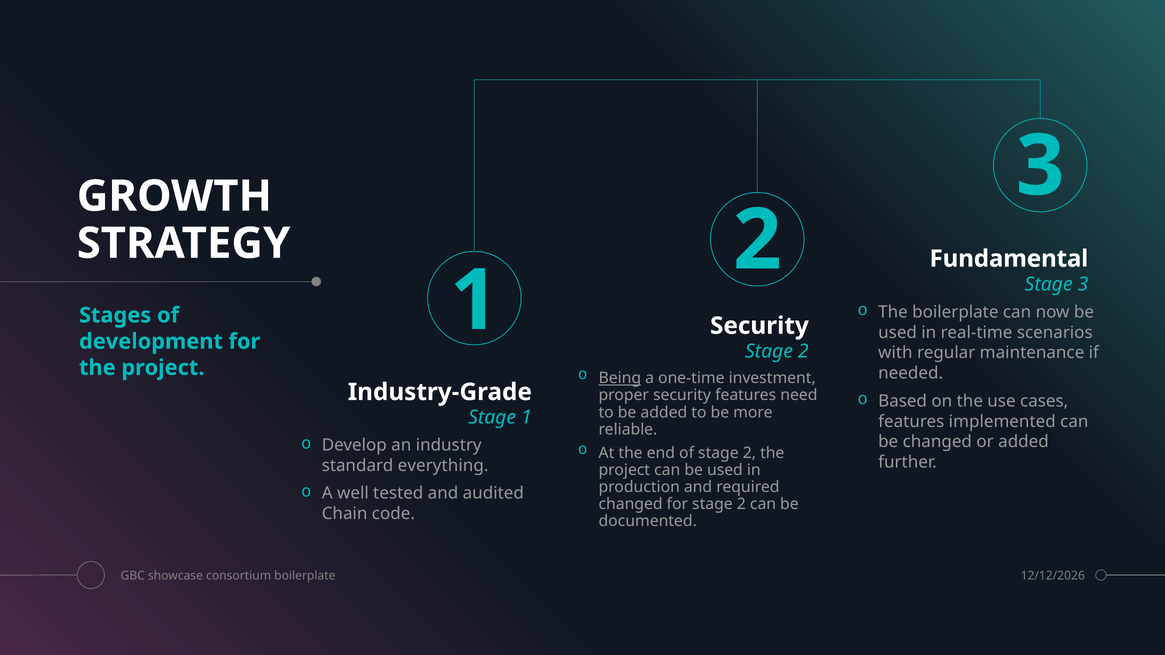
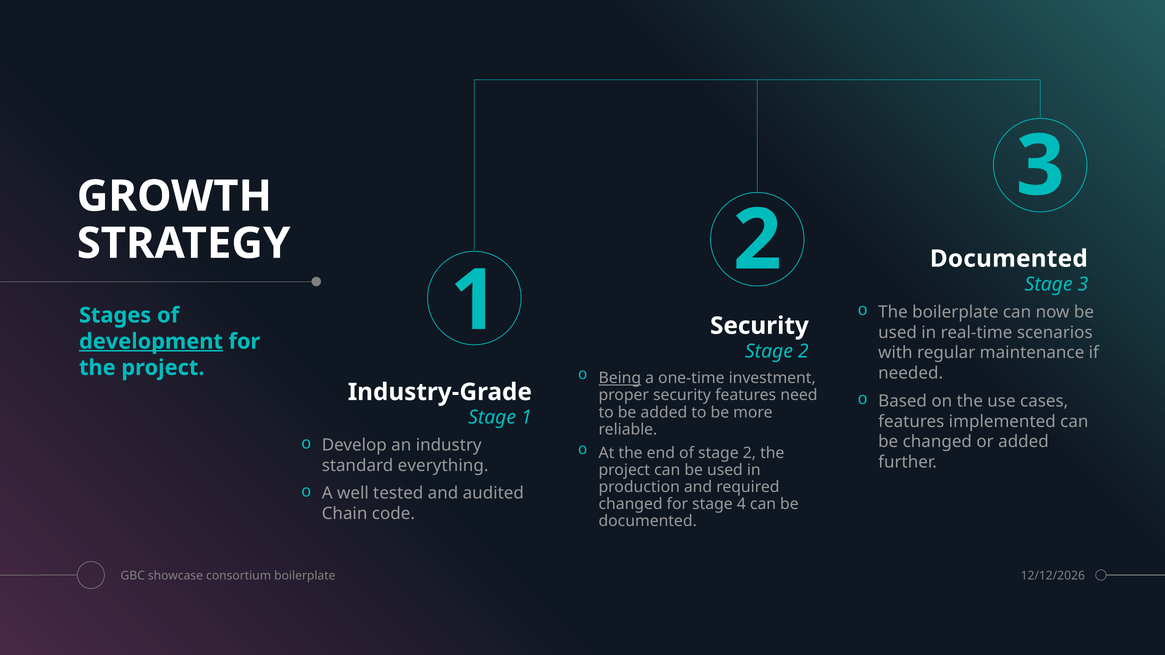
Fundamental at (1009, 259): Fundamental -> Documented
development underline: none -> present
for stage 2: 2 -> 4
